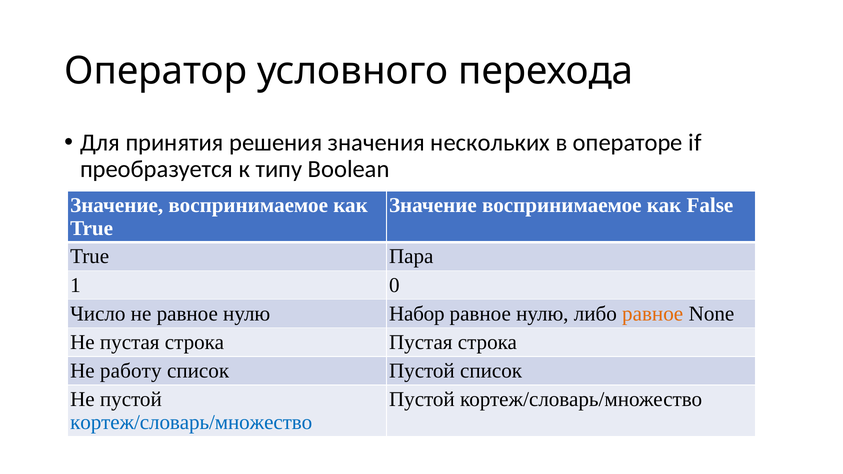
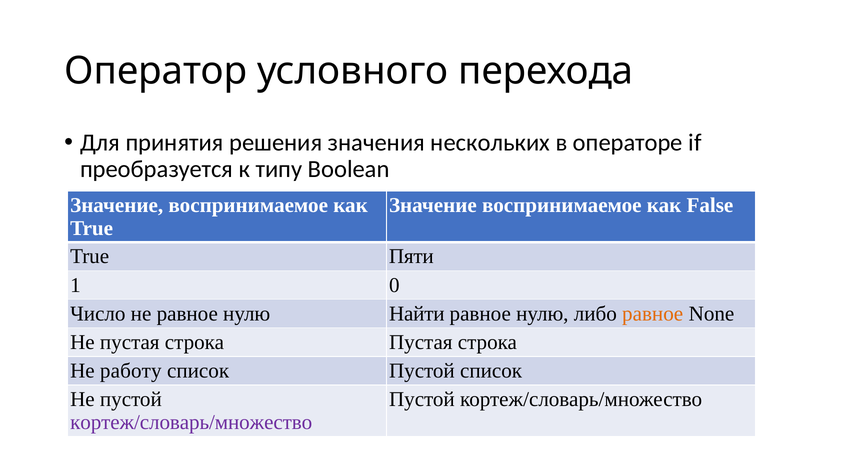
Пара: Пара -> Пяти
Набор: Набор -> Найти
кортеж/словарь/множество at (191, 423) colour: blue -> purple
